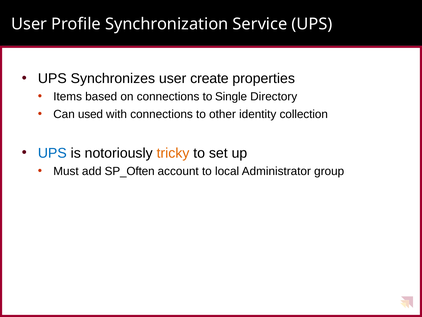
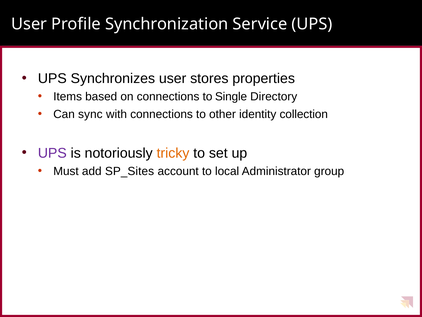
create: create -> stores
used: used -> sync
UPS at (52, 153) colour: blue -> purple
SP_Often: SP_Often -> SP_Sites
